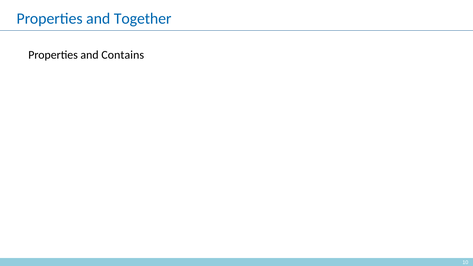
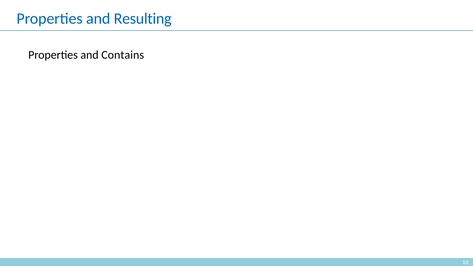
Together: Together -> Resulting
